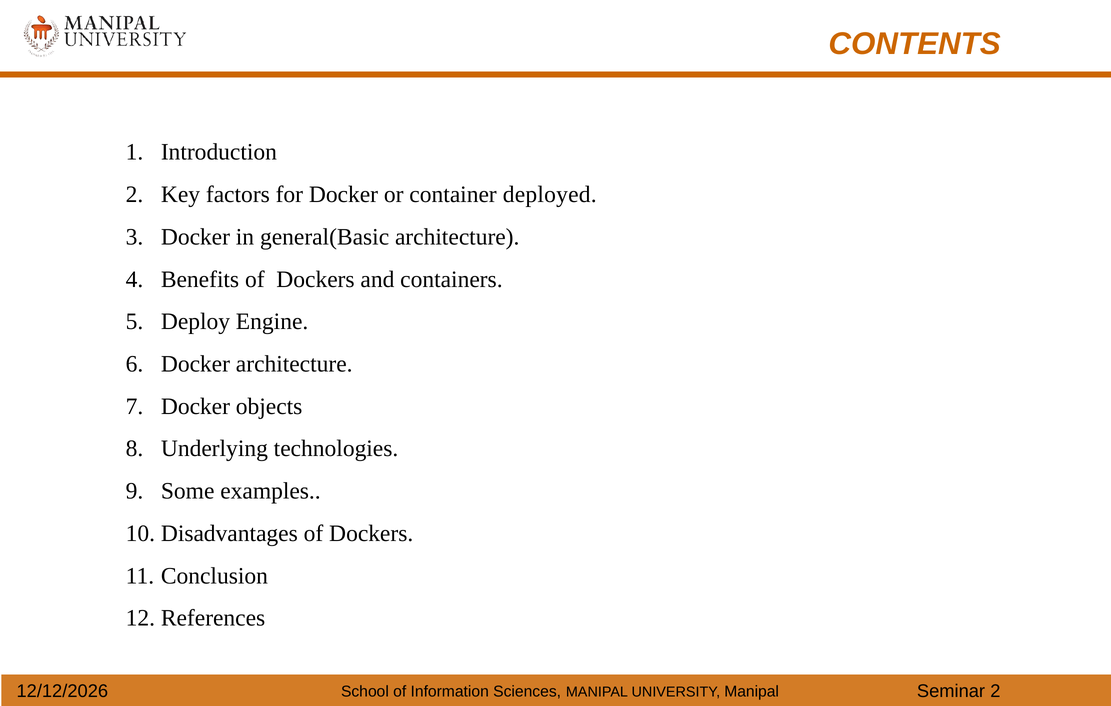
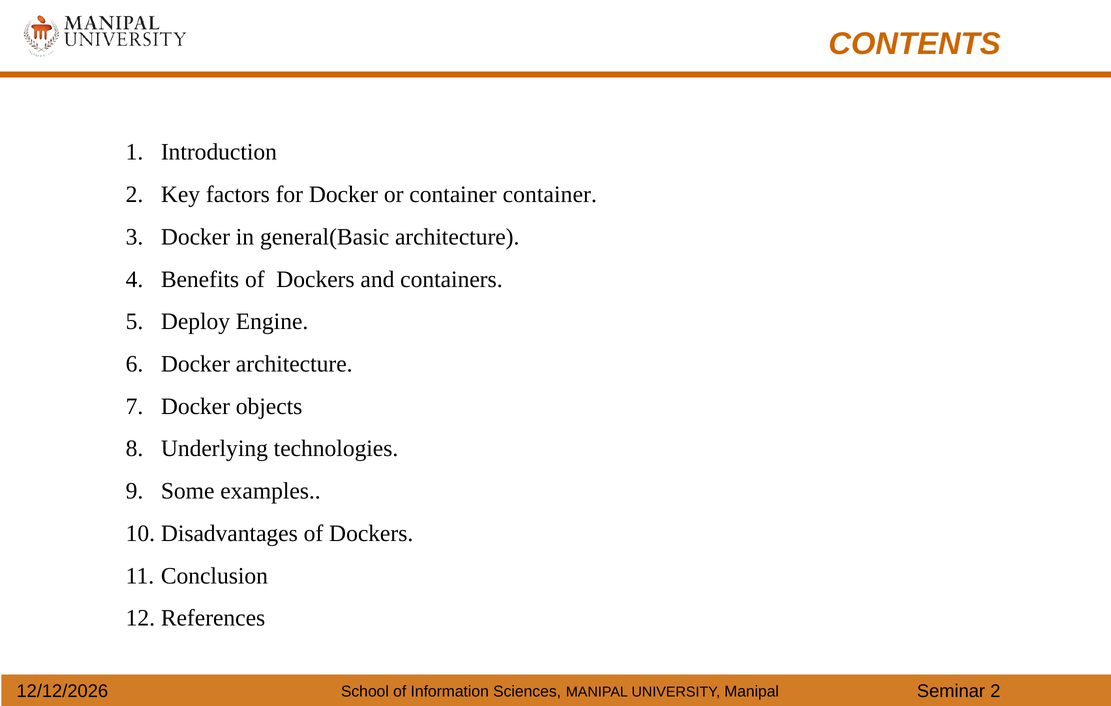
container deployed: deployed -> container
